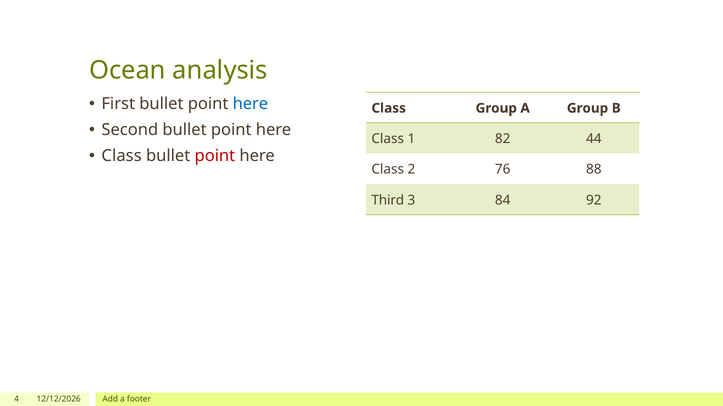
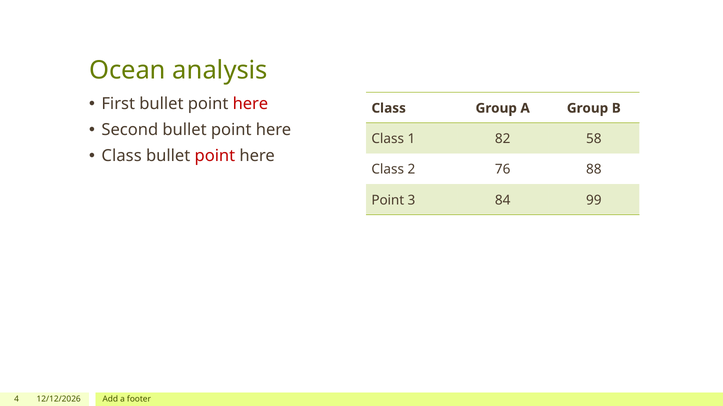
here at (250, 104) colour: blue -> red
44: 44 -> 58
Third at (388, 201): Third -> Point
92: 92 -> 99
